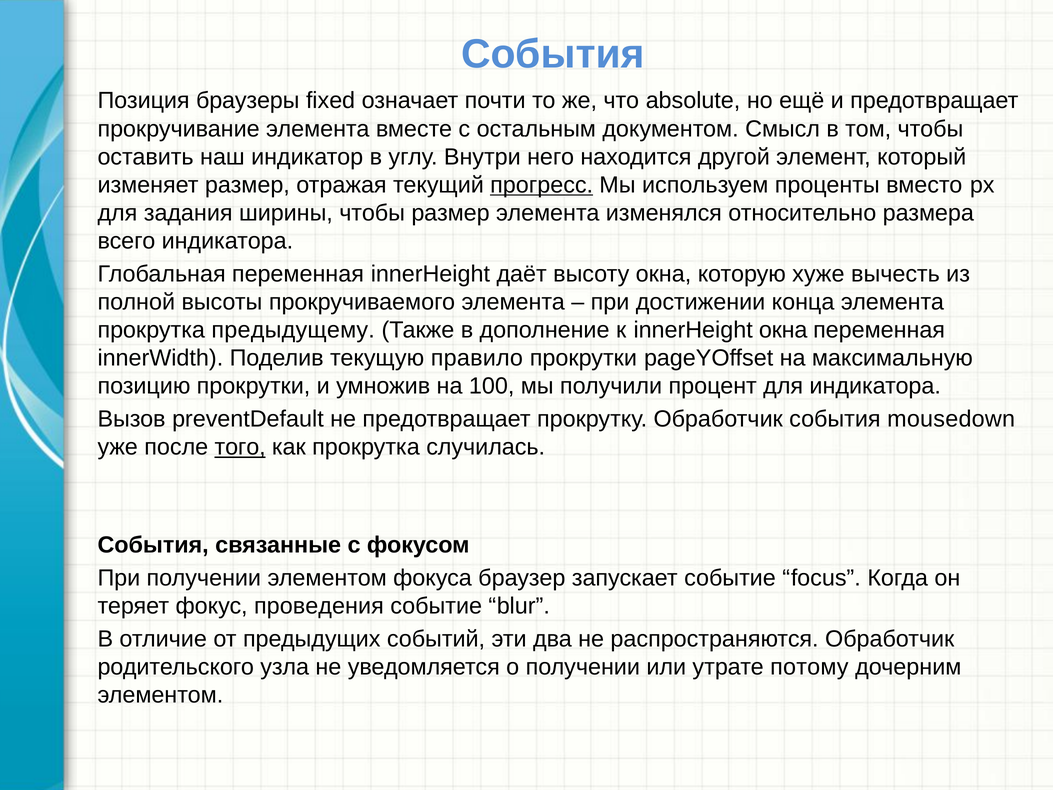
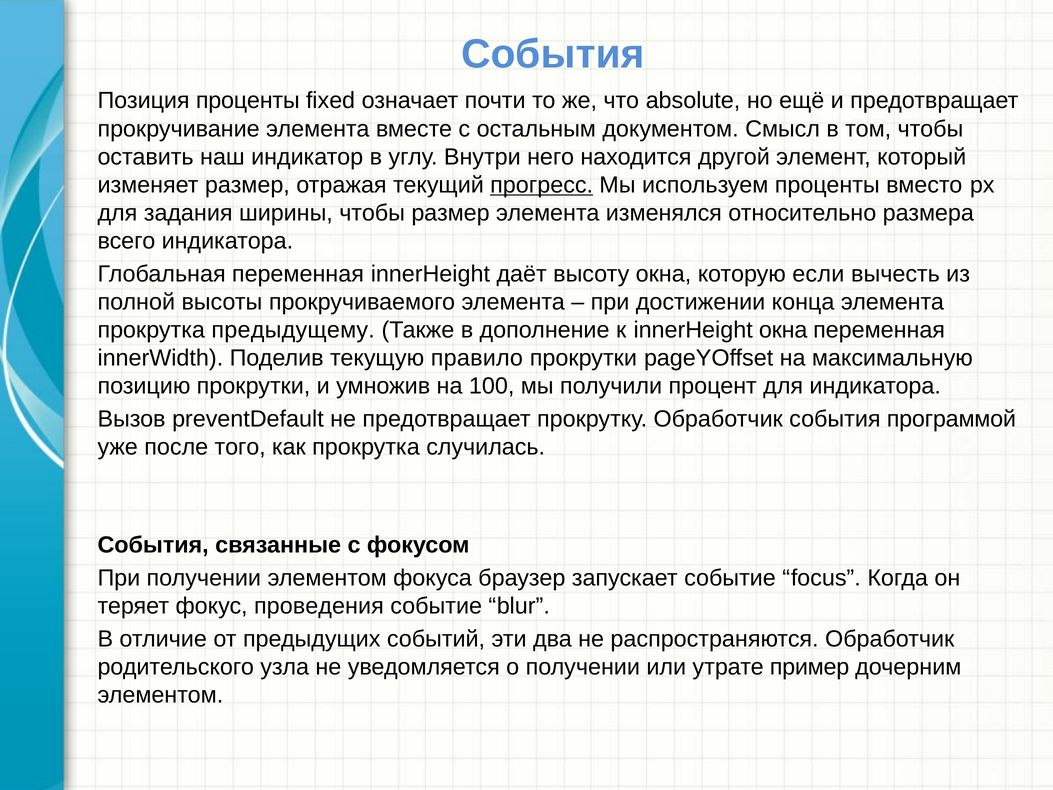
Позиция браузеры: браузеры -> проценты
хуже: хуже -> если
mousedown: mousedown -> программой
того underline: present -> none
потому: потому -> пример
